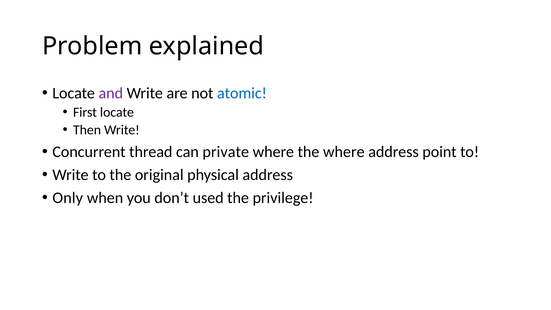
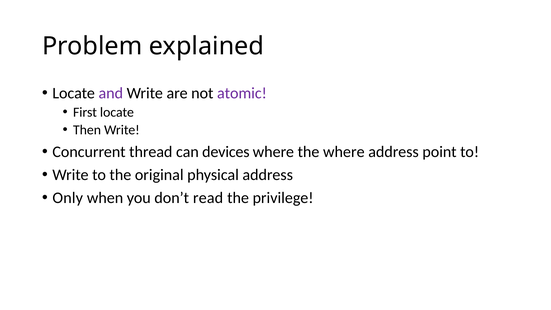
atomic colour: blue -> purple
private: private -> devices
used: used -> read
